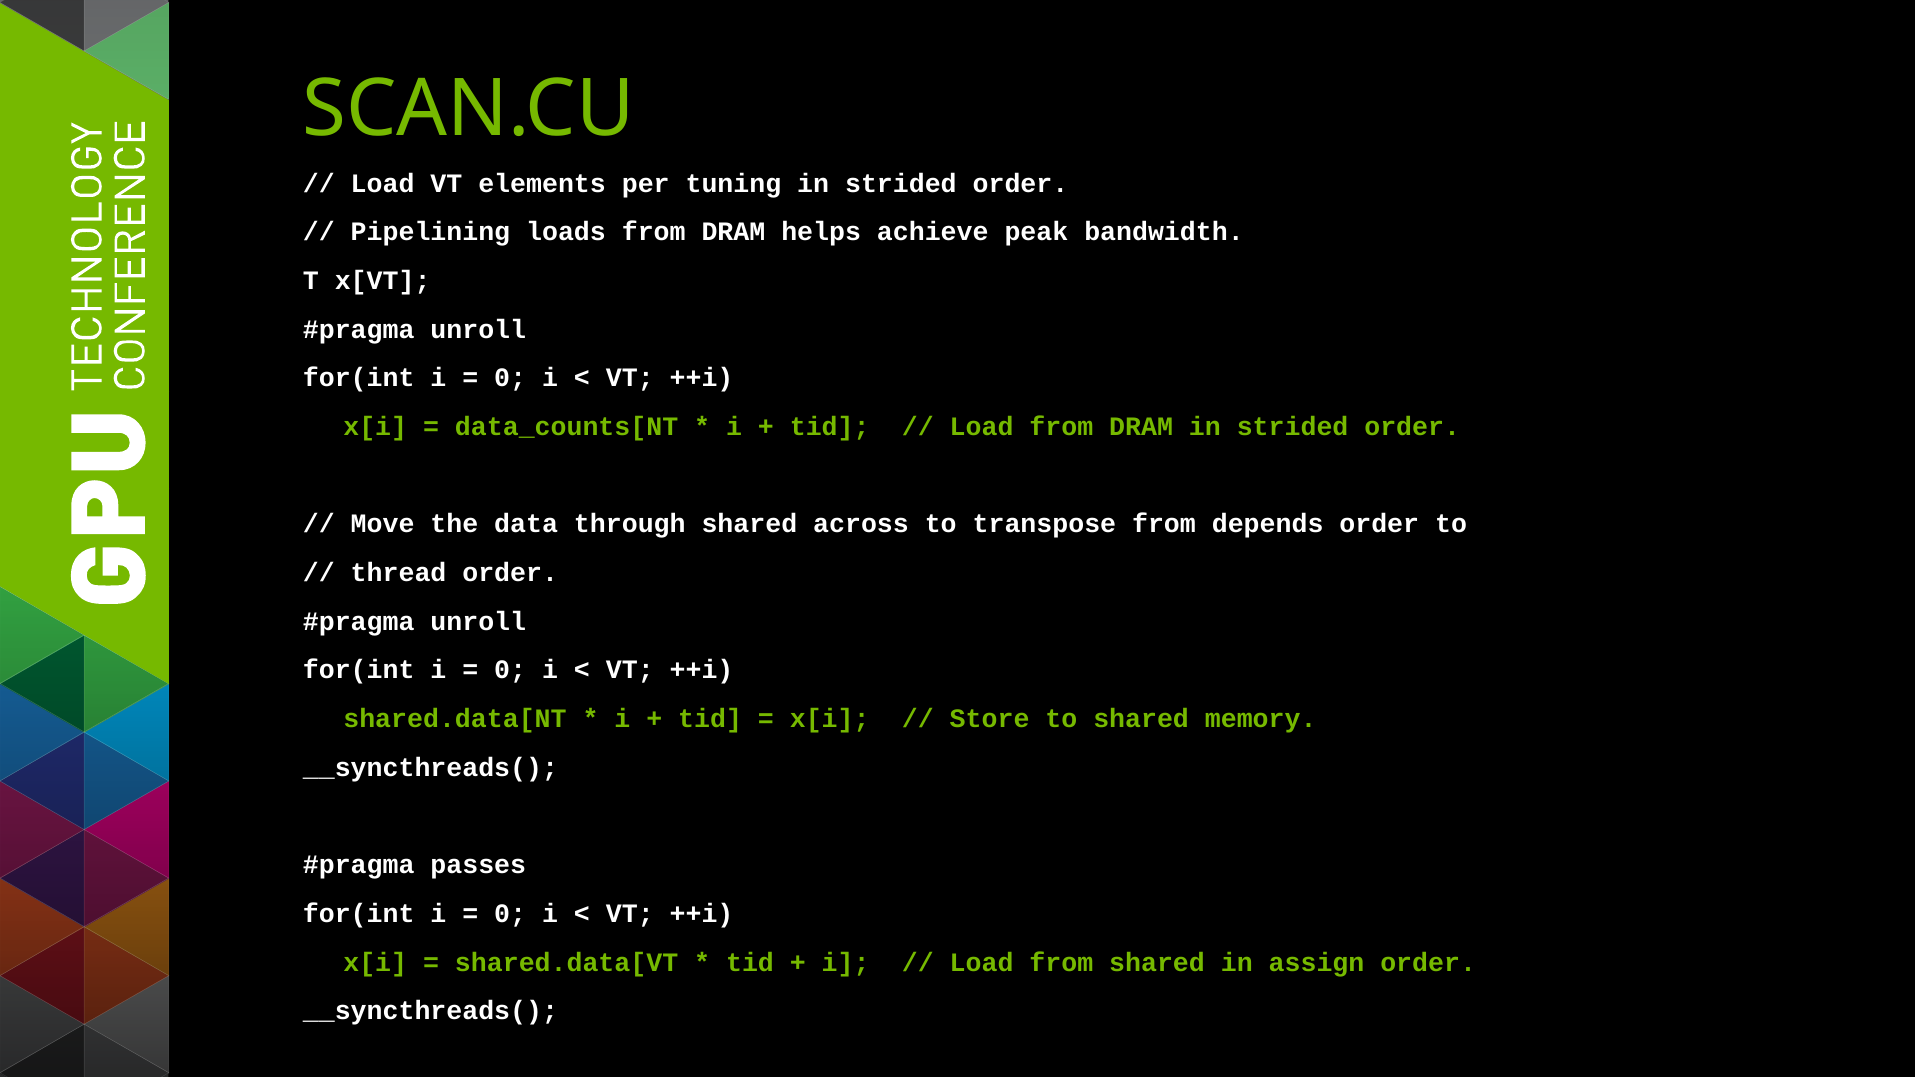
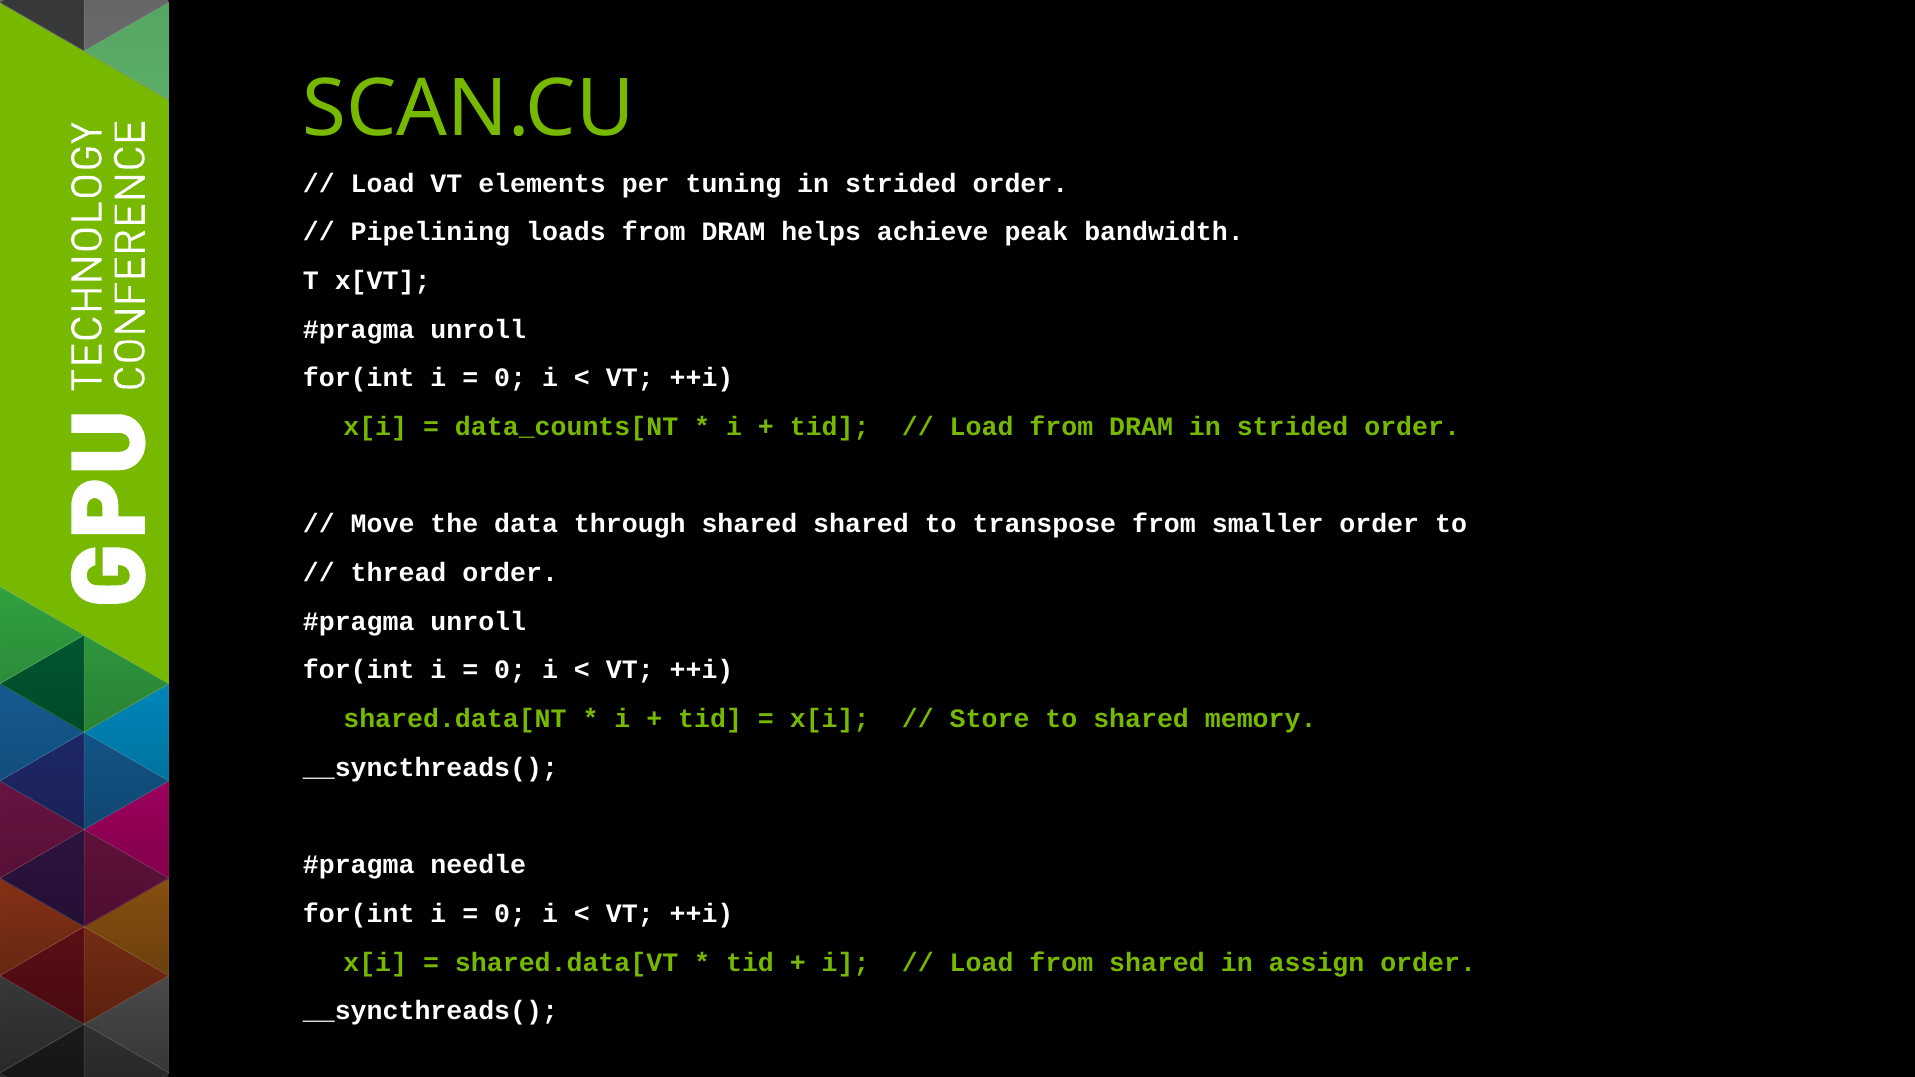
shared across: across -> shared
depends: depends -> smaller
passes: passes -> needle
